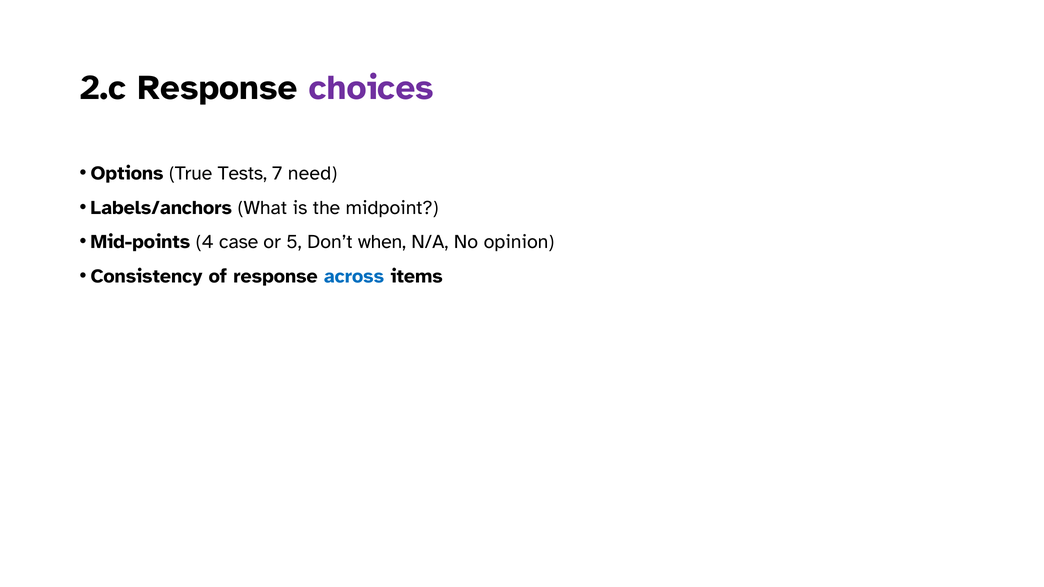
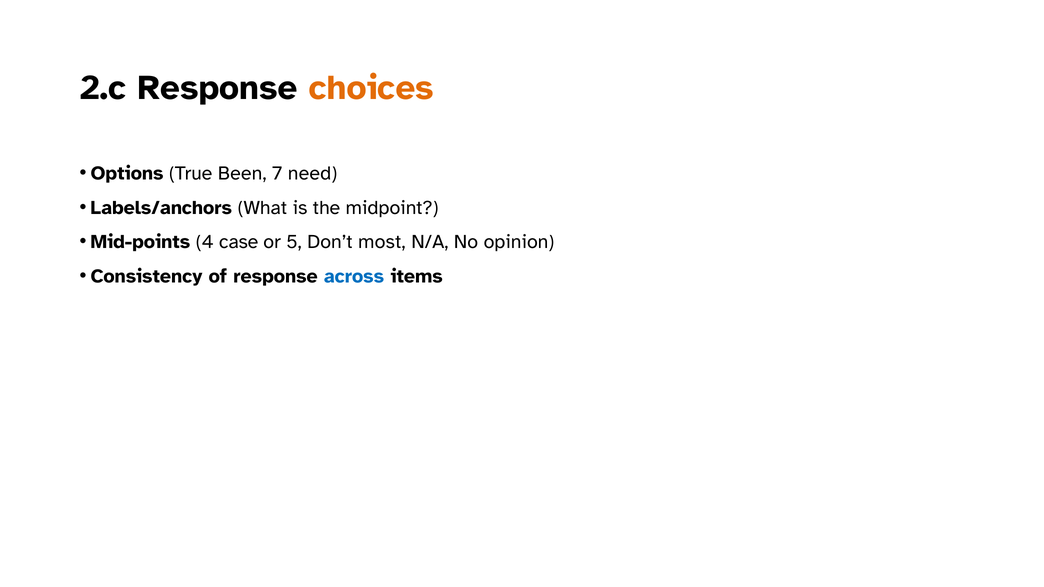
choices colour: purple -> orange
Tests: Tests -> Been
when: when -> most
